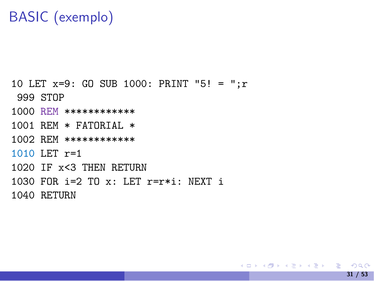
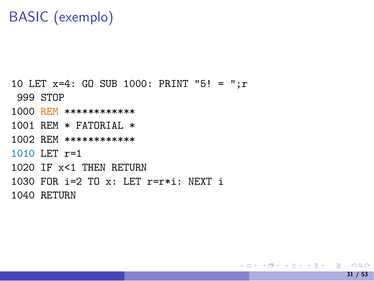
x=9: x=9 -> x=4
REM at (50, 111) colour: purple -> orange
x<3: x<3 -> x<1
